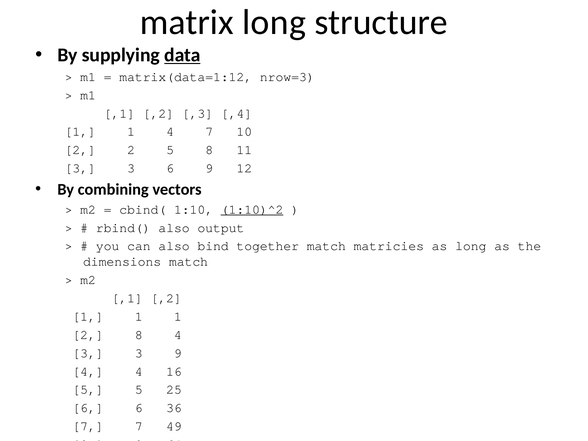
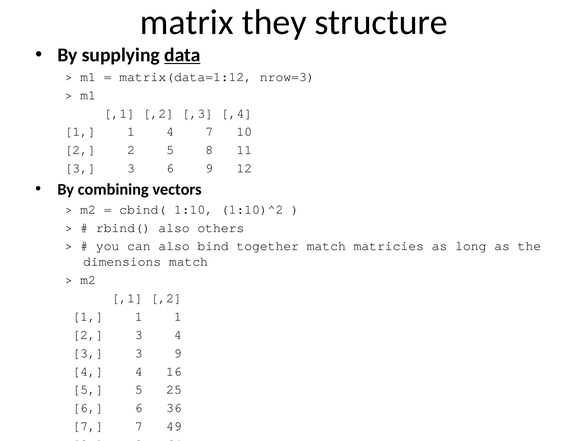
matrix long: long -> they
1:10)^2 underline: present -> none
output: output -> others
2 8: 8 -> 3
